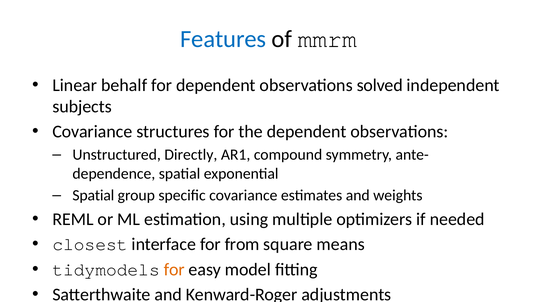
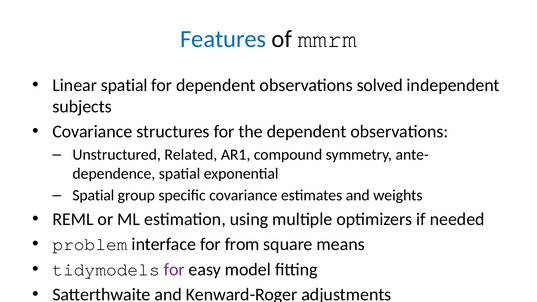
Linear behalf: behalf -> spatial
Directly: Directly -> Related
closest: closest -> problem
for at (174, 270) colour: orange -> purple
